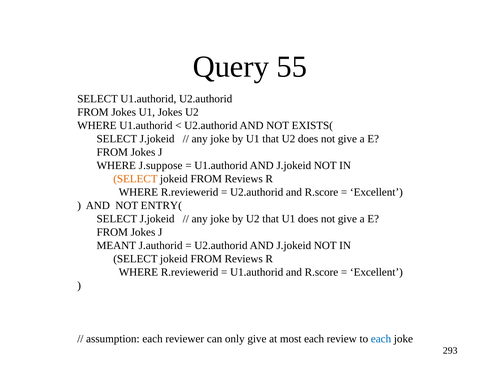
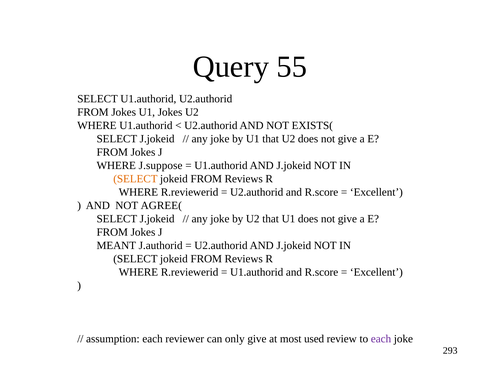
ENTRY(: ENTRY( -> AGREE(
most each: each -> used
each at (381, 339) colour: blue -> purple
